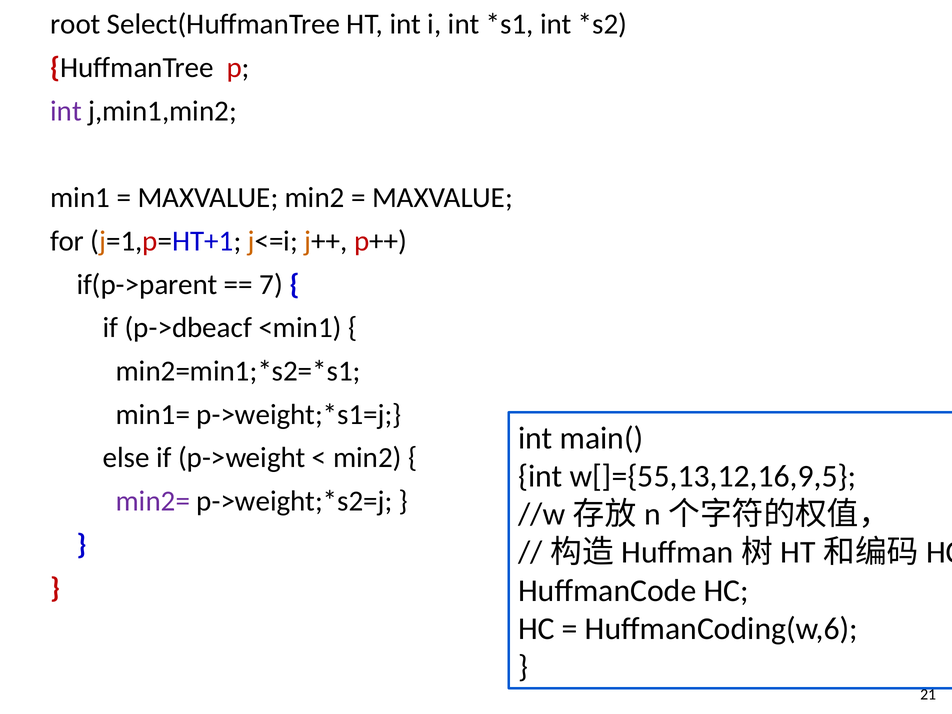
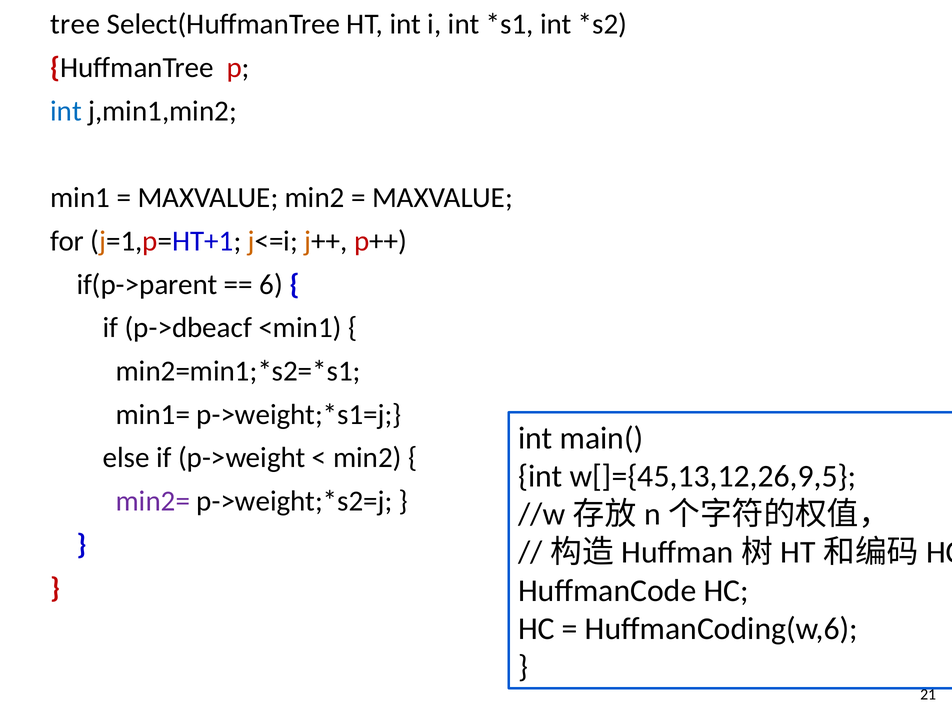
root: root -> tree
int at (66, 111) colour: purple -> blue
7: 7 -> 6
w[]={55,13,12,16,9,5: w[]={55,13,12,16,9,5 -> w[]={45,13,12,26,9,5
